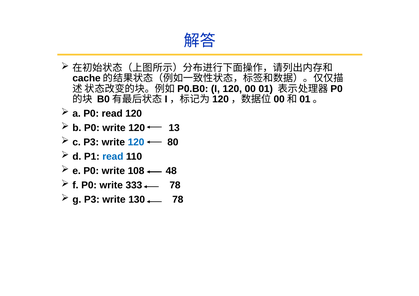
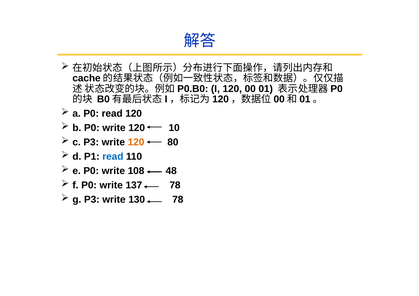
13: 13 -> 10
120 at (136, 142) colour: blue -> orange
333: 333 -> 137
